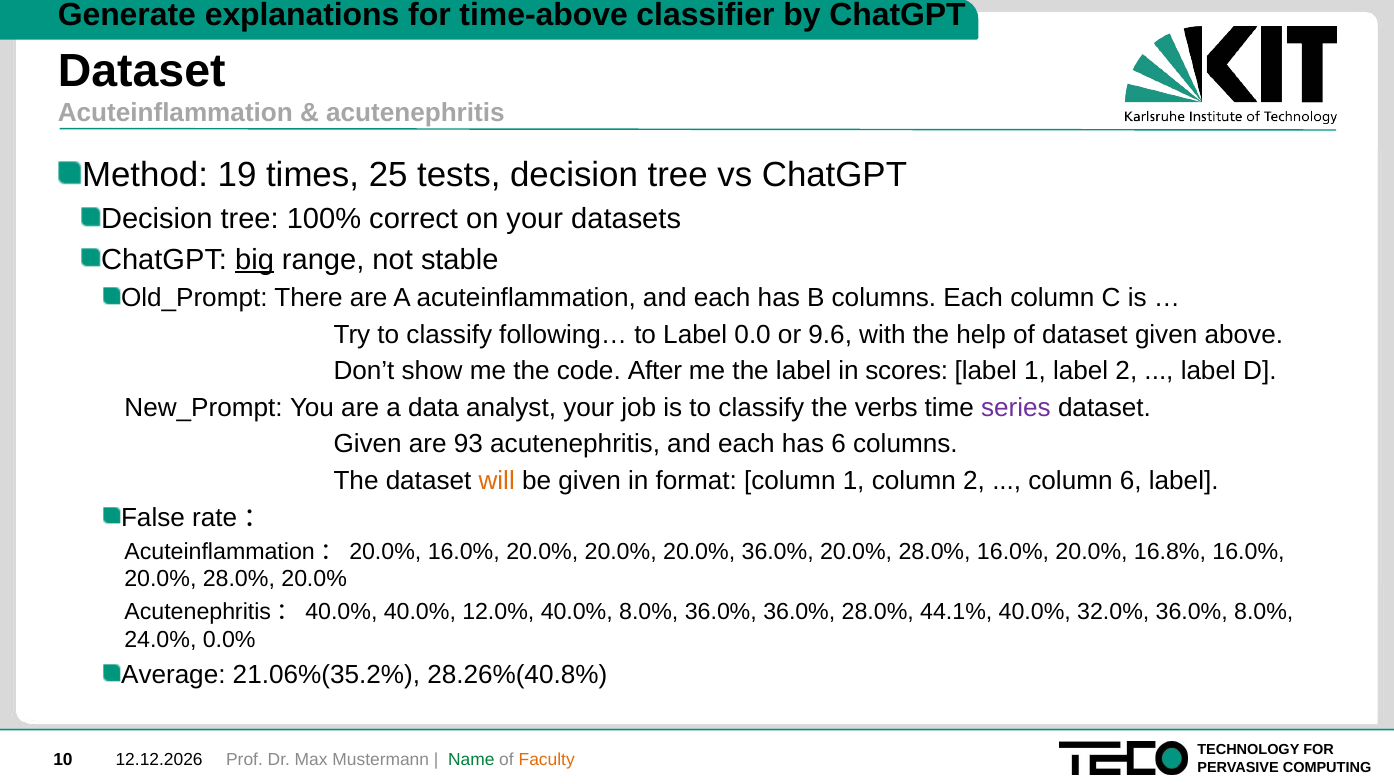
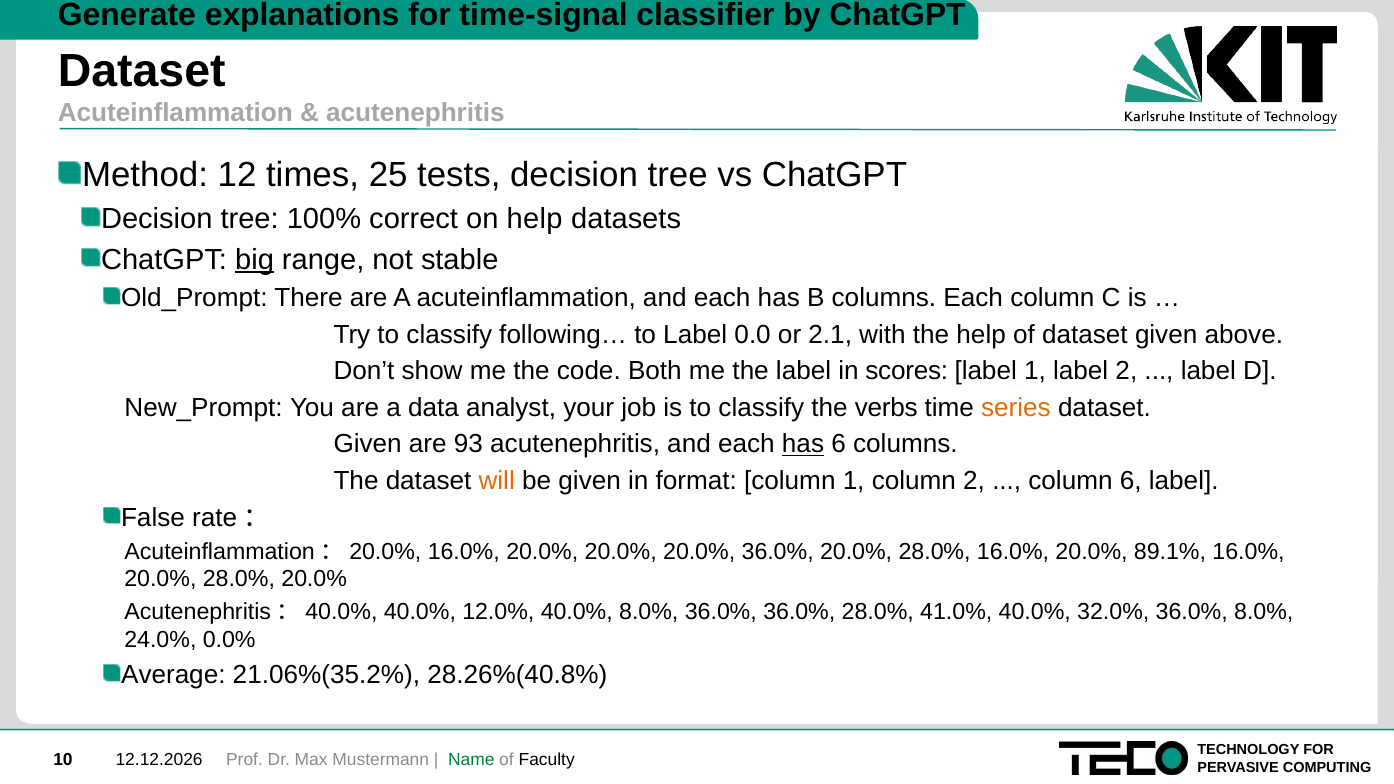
time-above: time-above -> time-signal
19: 19 -> 12
on your: your -> help
9.6: 9.6 -> 2.1
After: After -> Both
series colour: purple -> orange
has at (803, 444) underline: none -> present
16.8%: 16.8% -> 89.1%
44.1%: 44.1% -> 41.0%
Faculty colour: orange -> black
